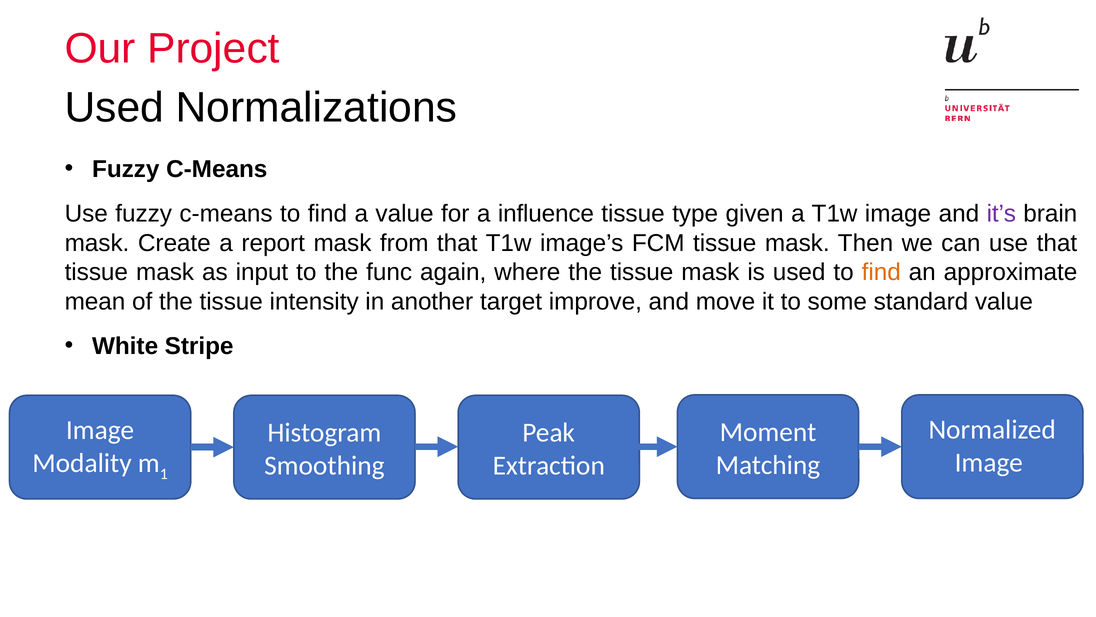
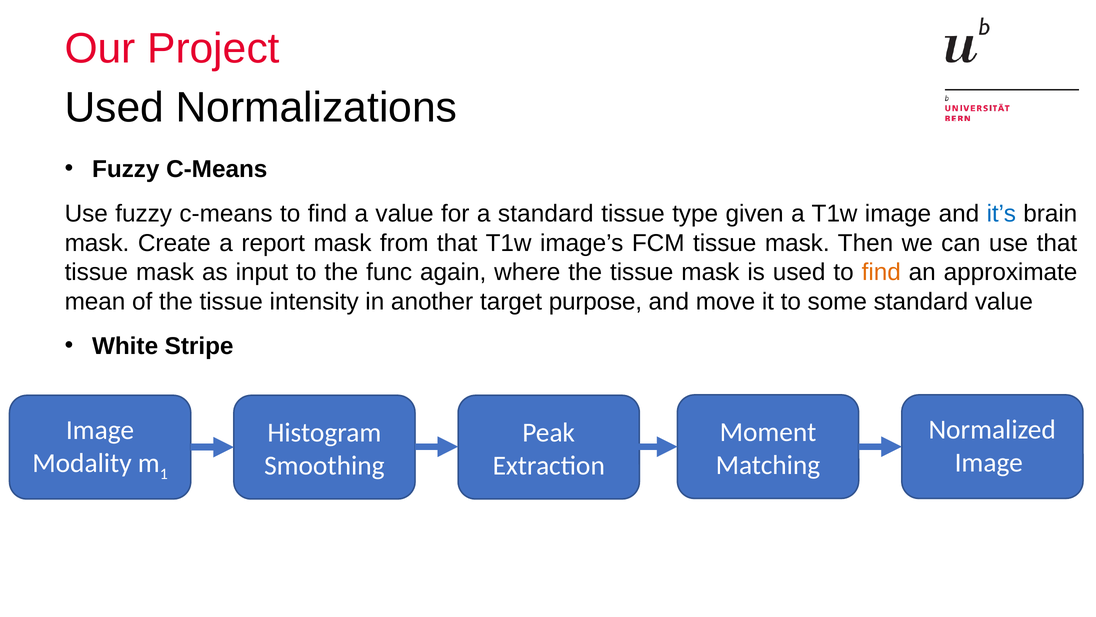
a influence: influence -> standard
it’s colour: purple -> blue
improve: improve -> purpose
